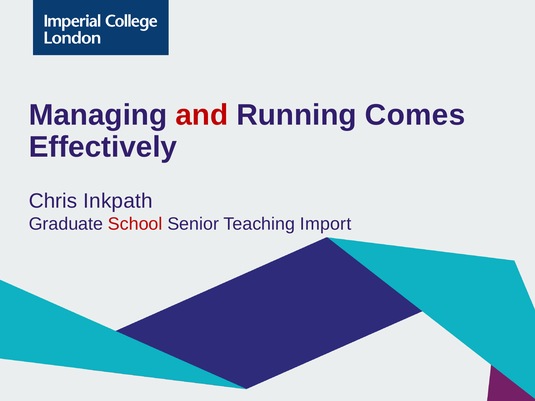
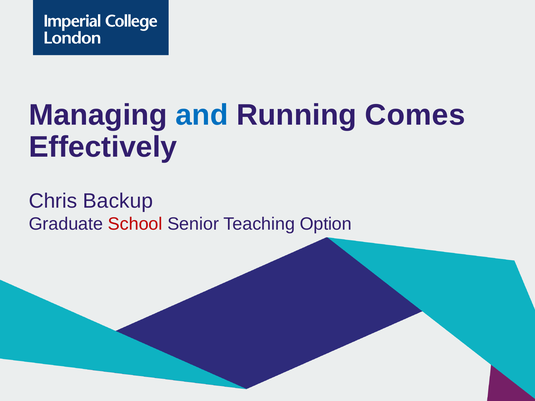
and colour: red -> blue
Inkpath: Inkpath -> Backup
Import: Import -> Option
